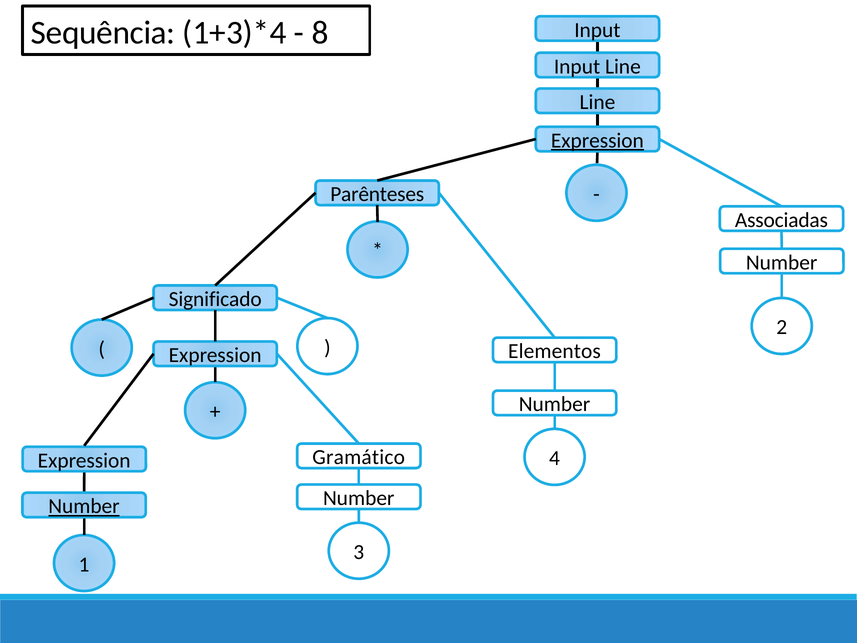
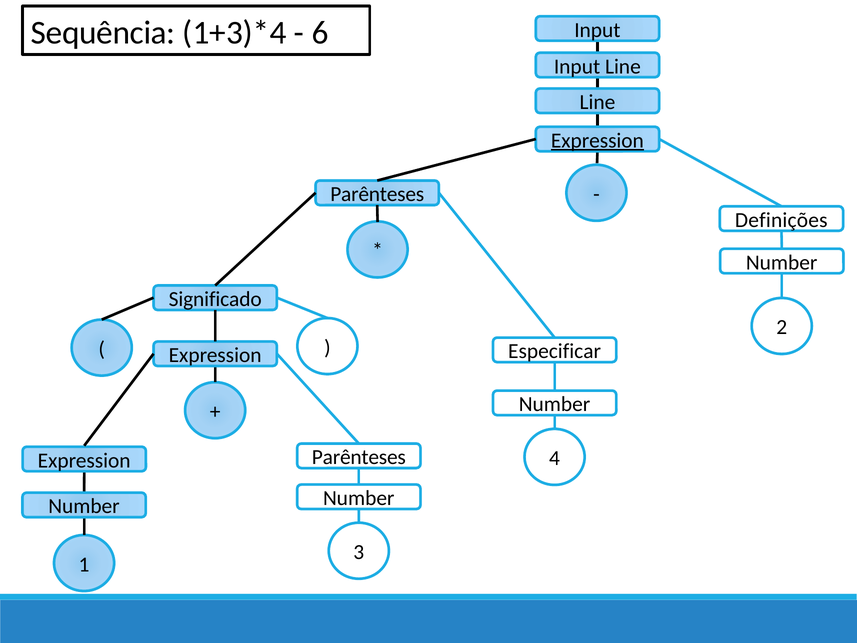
8: 8 -> 6
Associadas: Associadas -> Definições
Elementos: Elementos -> Especificar
Gramático at (359, 457): Gramático -> Parênteses
Number at (84, 506) underline: present -> none
